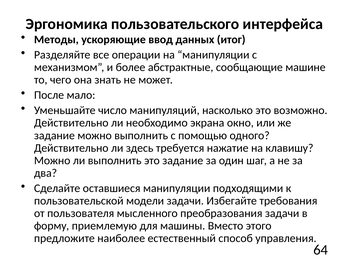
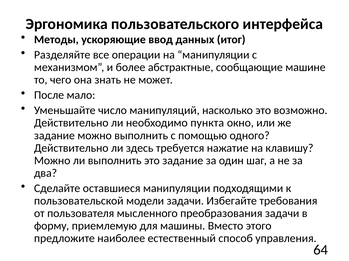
экрана: экрана -> пункта
